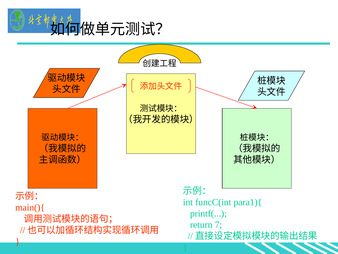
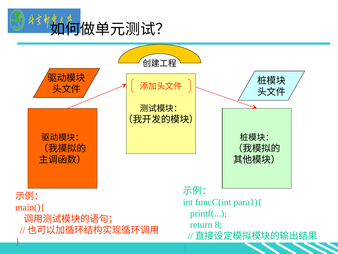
7: 7 -> 8
